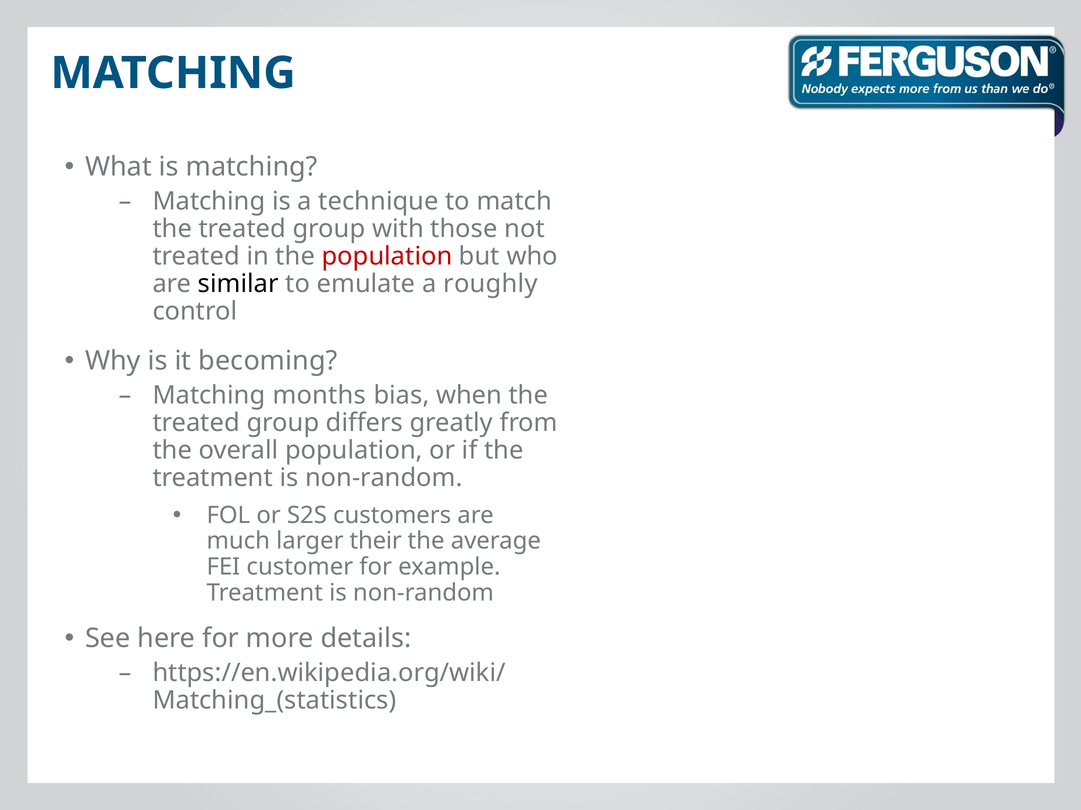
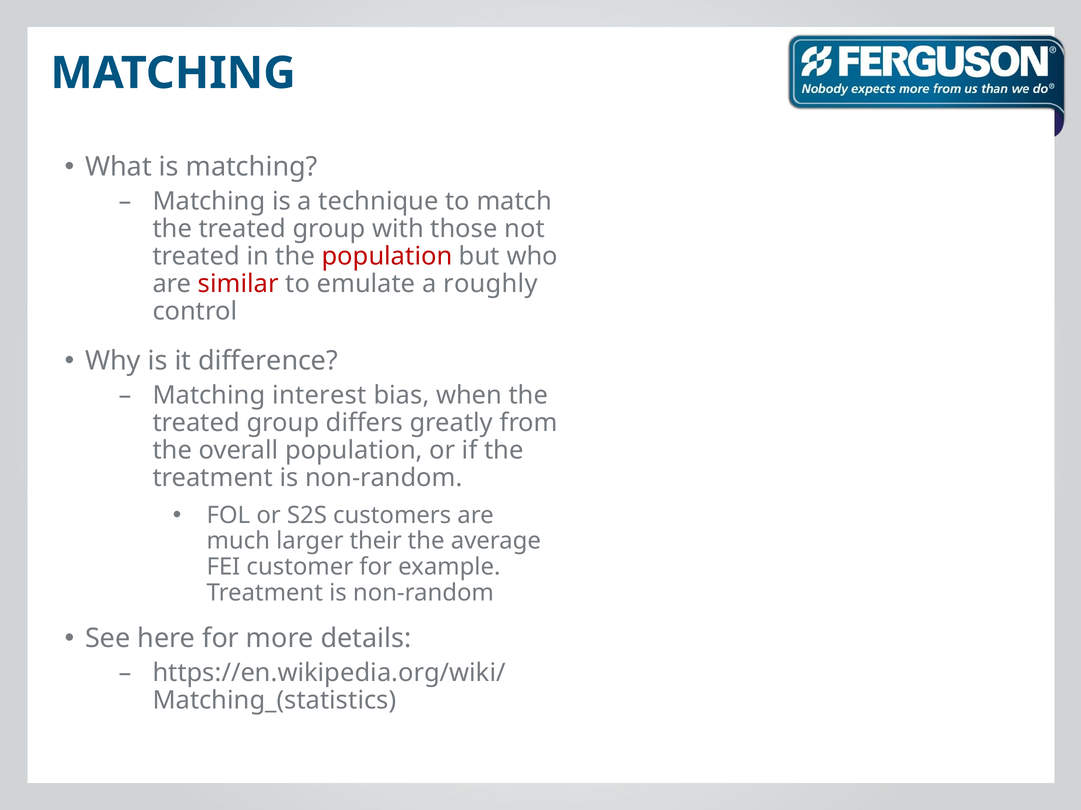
similar colour: black -> red
becoming: becoming -> difference
months: months -> interest
